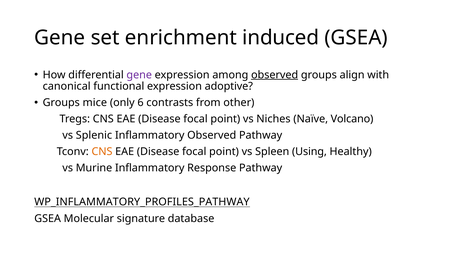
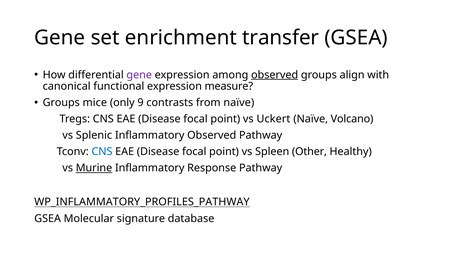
induced: induced -> transfer
adoptive: adoptive -> measure
6: 6 -> 9
from other: other -> naïve
Niches: Niches -> Uckert
CNS at (102, 152) colour: orange -> blue
Using: Using -> Other
Murine underline: none -> present
